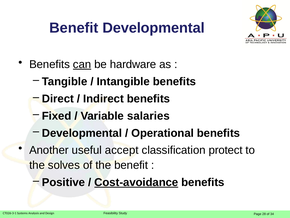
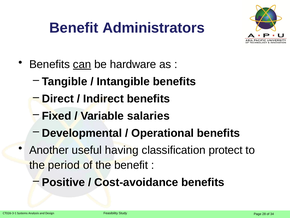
Benefit Developmental: Developmental -> Administrators
accept: accept -> having
solves: solves -> period
Cost-avoidance underline: present -> none
